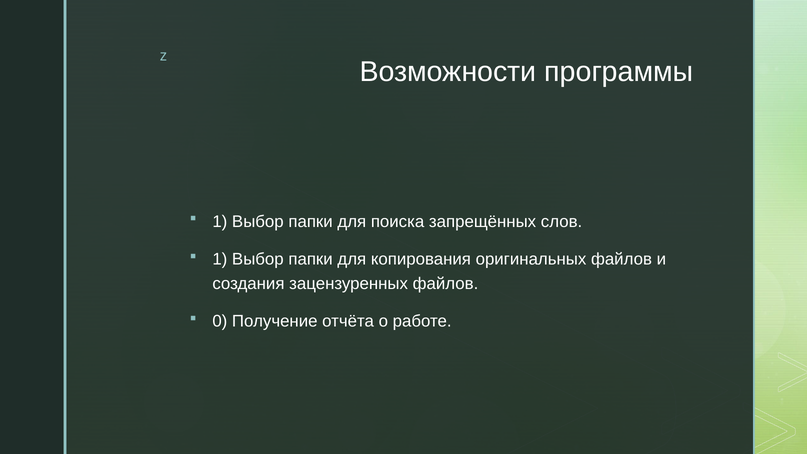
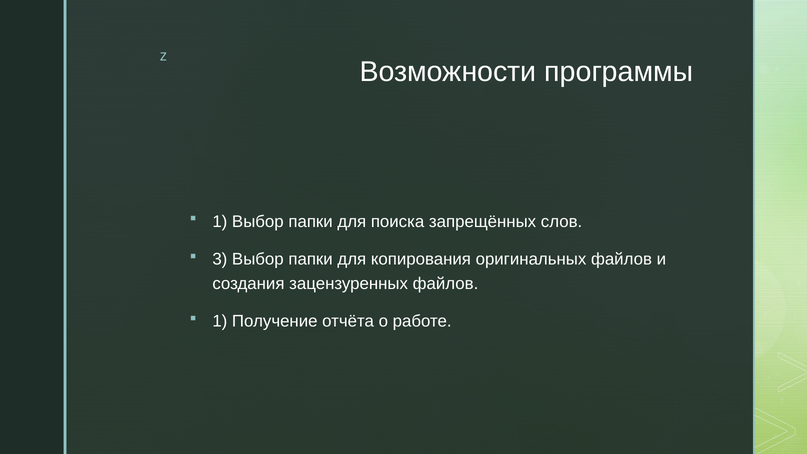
1 at (220, 259): 1 -> 3
0 at (220, 321): 0 -> 1
